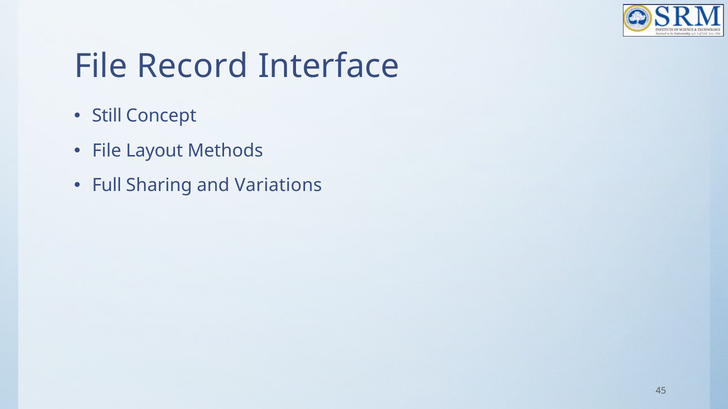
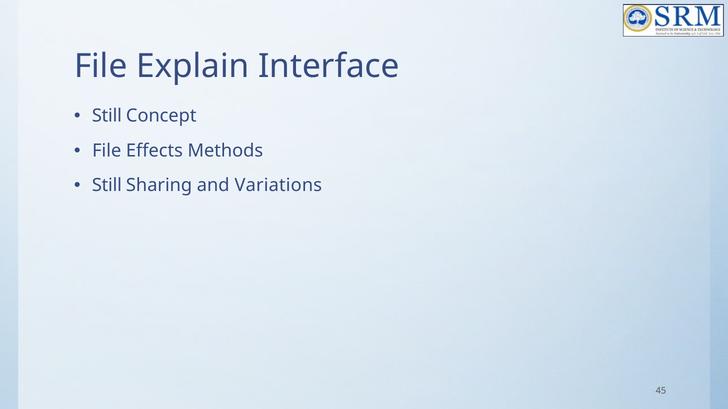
Record: Record -> Explain
Layout: Layout -> Effects
Full at (107, 186): Full -> Still
